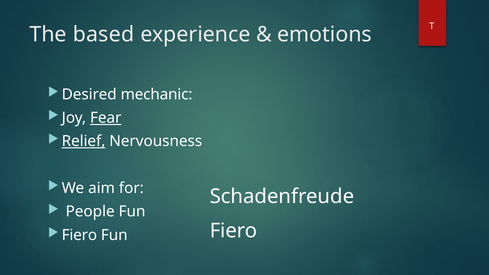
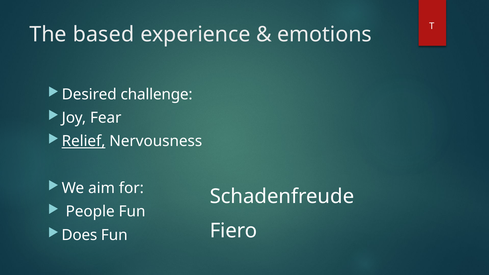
mechanic: mechanic -> challenge
Fear underline: present -> none
Fiero at (79, 235): Fiero -> Does
